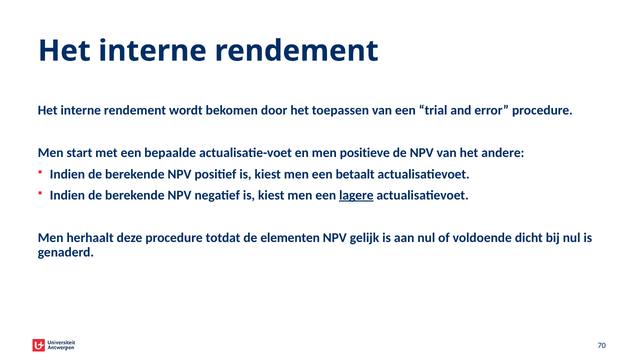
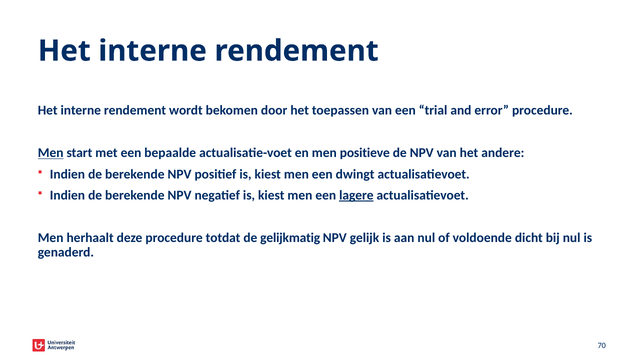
Men at (51, 153) underline: none -> present
betaalt: betaalt -> dwingt
elementen: elementen -> gelijkmatig
